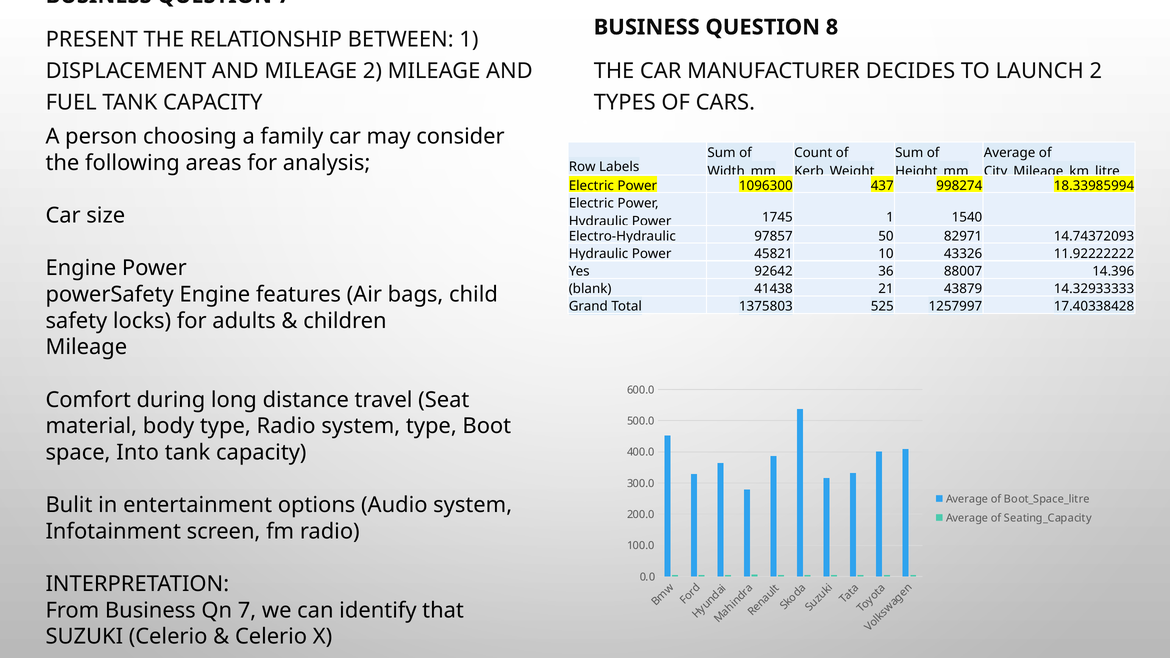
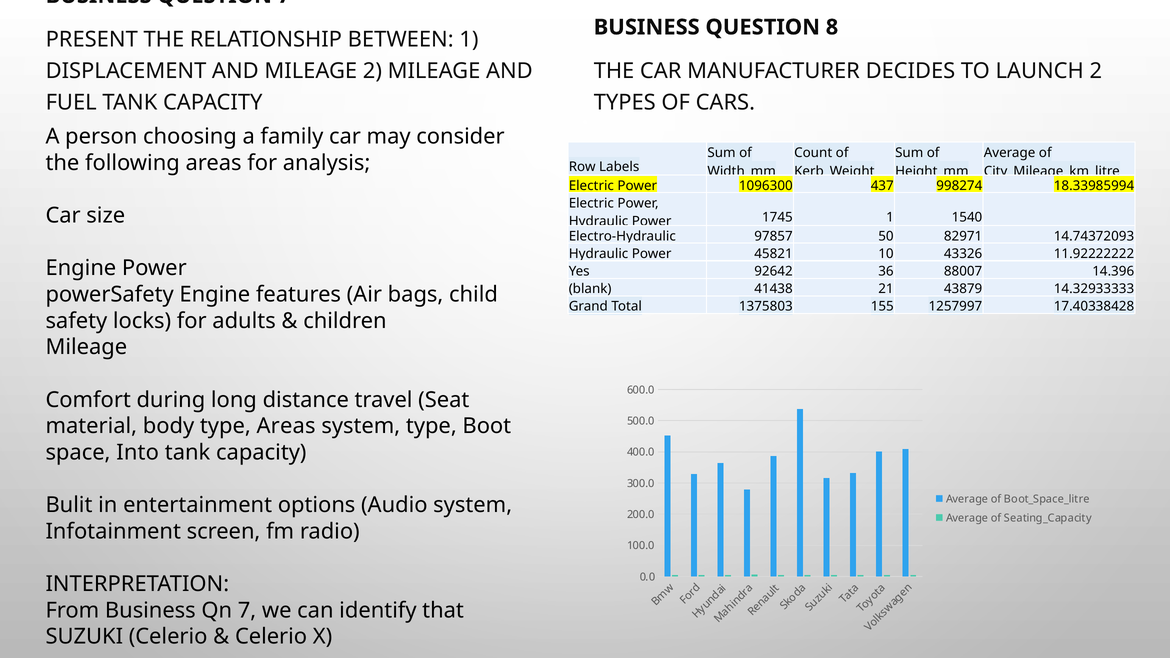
525: 525 -> 155
type Radio: Radio -> Areas
